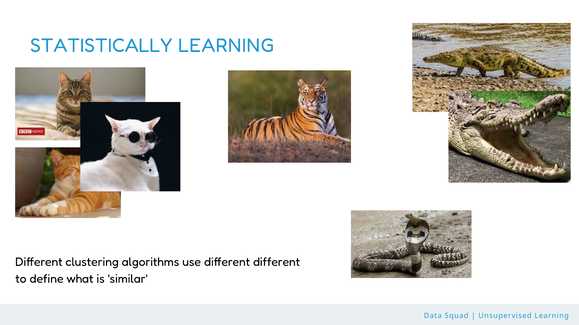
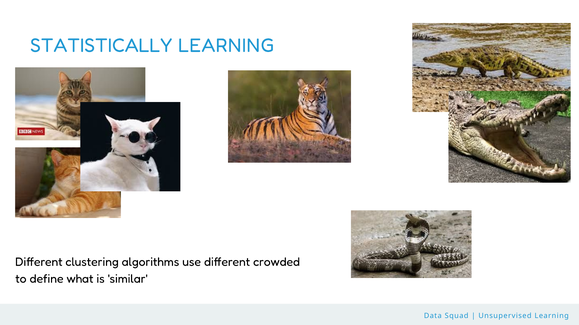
different different: different -> crowded
